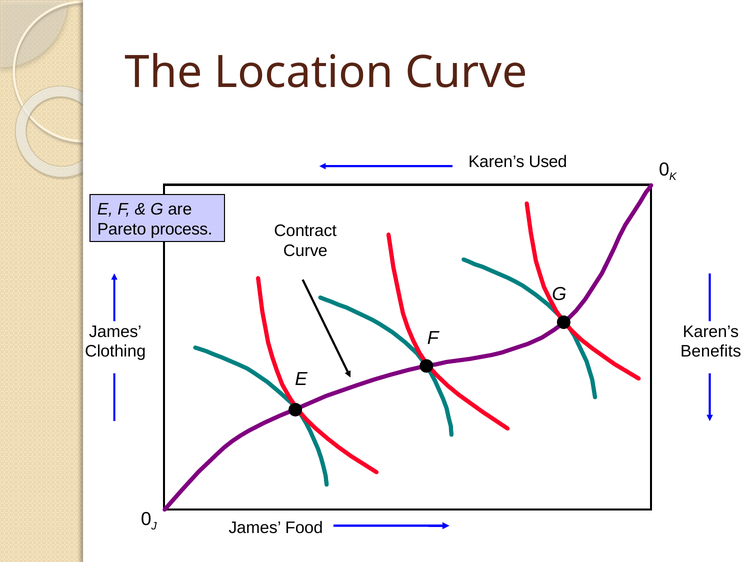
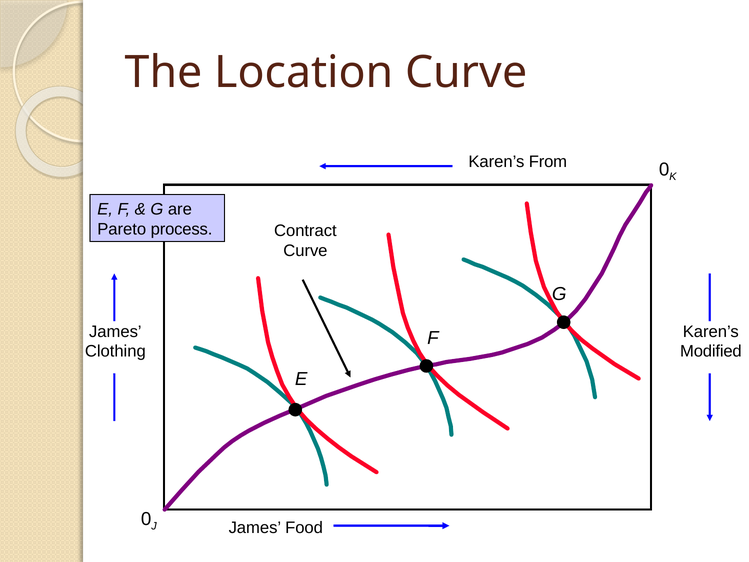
Used: Used -> From
Benefits: Benefits -> Modified
